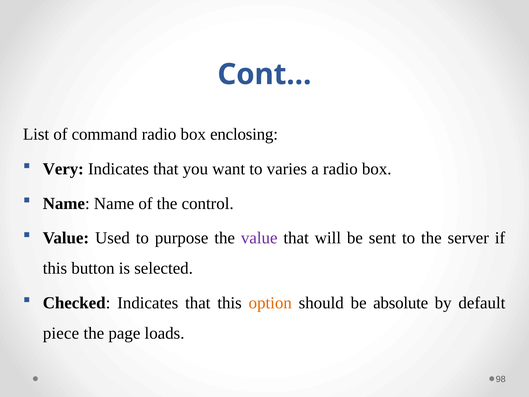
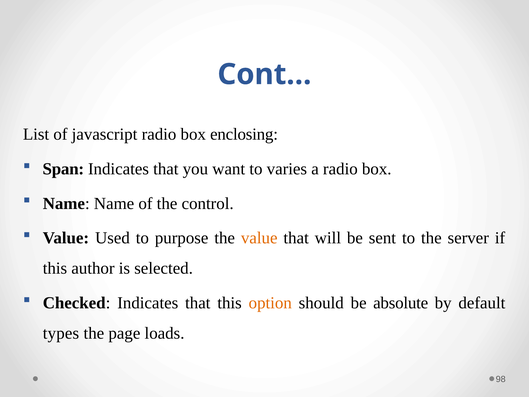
command: command -> javascript
Very: Very -> Span
value at (259, 238) colour: purple -> orange
button: button -> author
piece: piece -> types
